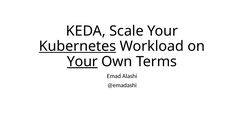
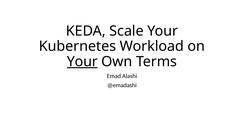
Kubernetes underline: present -> none
